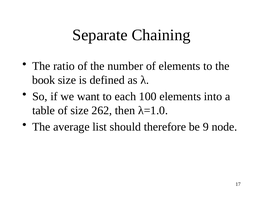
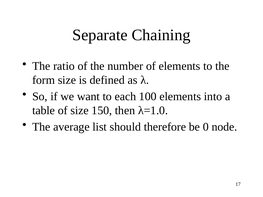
book: book -> form
262: 262 -> 150
9: 9 -> 0
